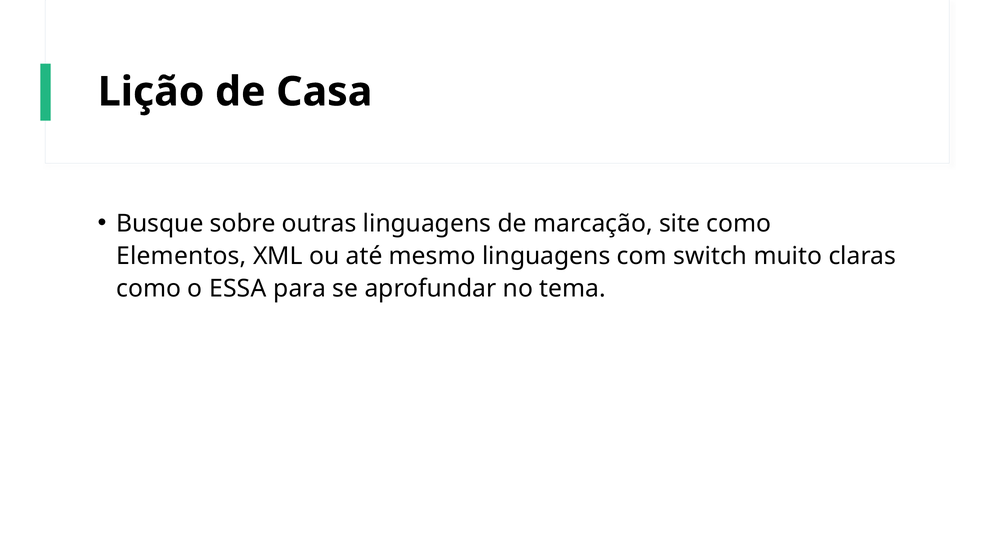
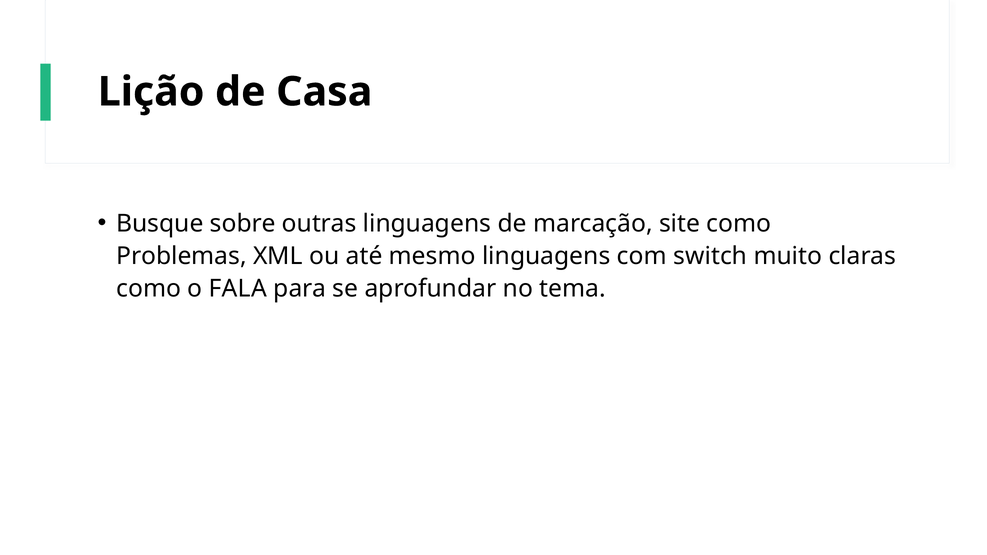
Elementos: Elementos -> Problemas
ESSA: ESSA -> FALA
